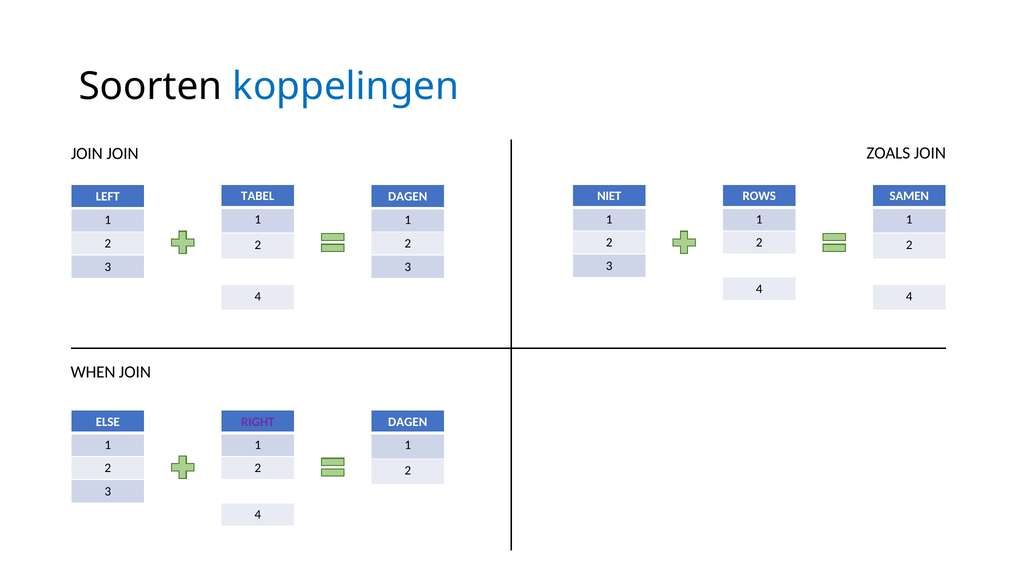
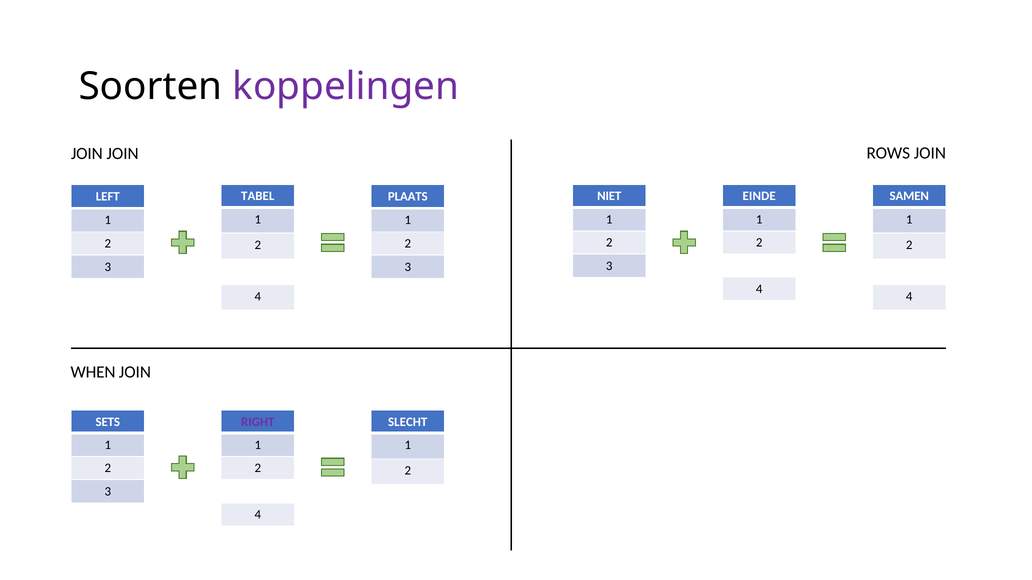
koppelingen colour: blue -> purple
ZOALS: ZOALS -> ROWS
ROWS: ROWS -> EINDE
DAGEN at (408, 197): DAGEN -> PLAATS
ELSE: ELSE -> SETS
DAGEN at (408, 422): DAGEN -> SLECHT
